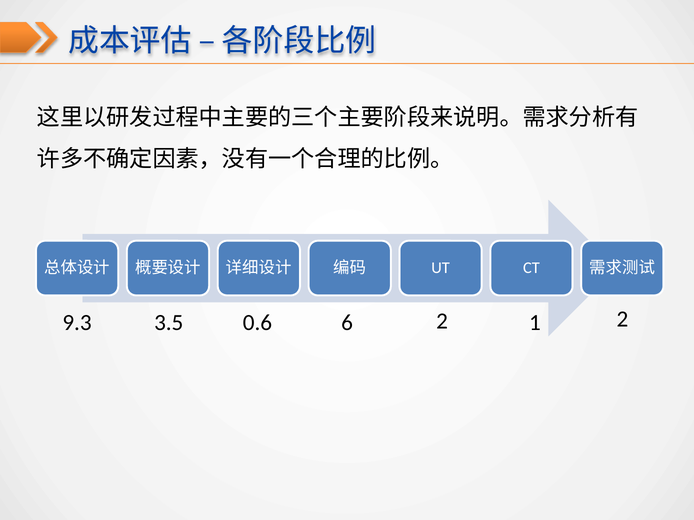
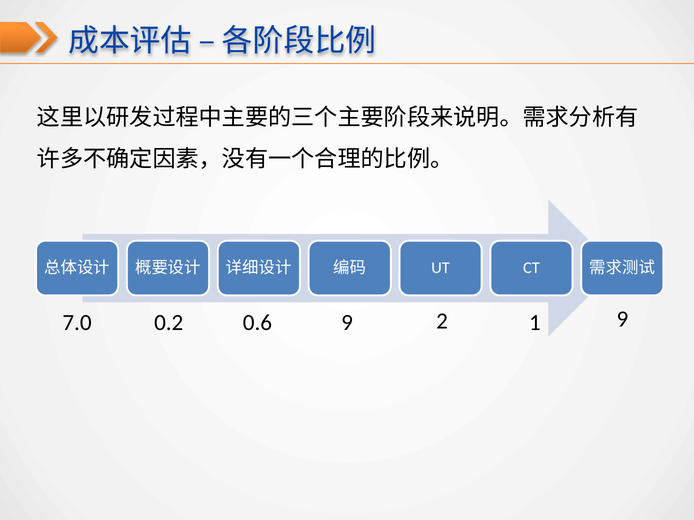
9.3: 9.3 -> 7.0
3.5: 3.5 -> 0.2
0.6 6: 6 -> 9
1 2: 2 -> 9
